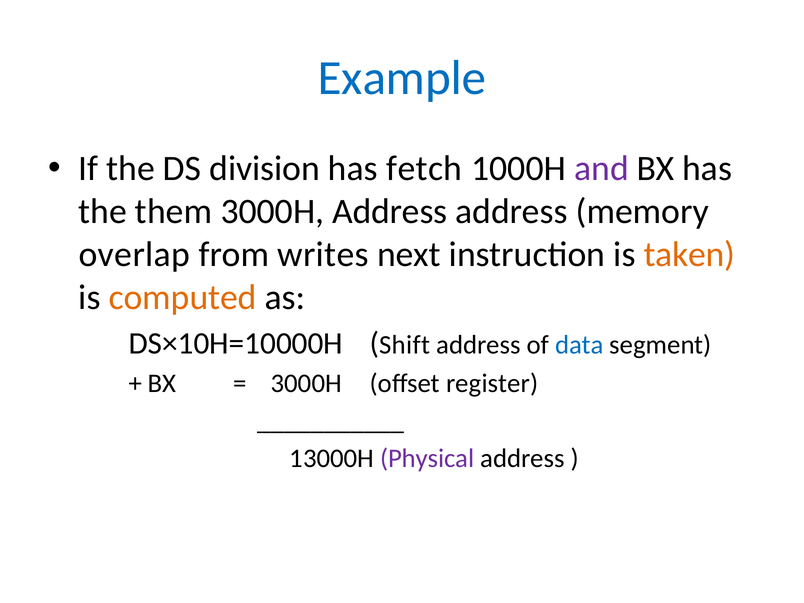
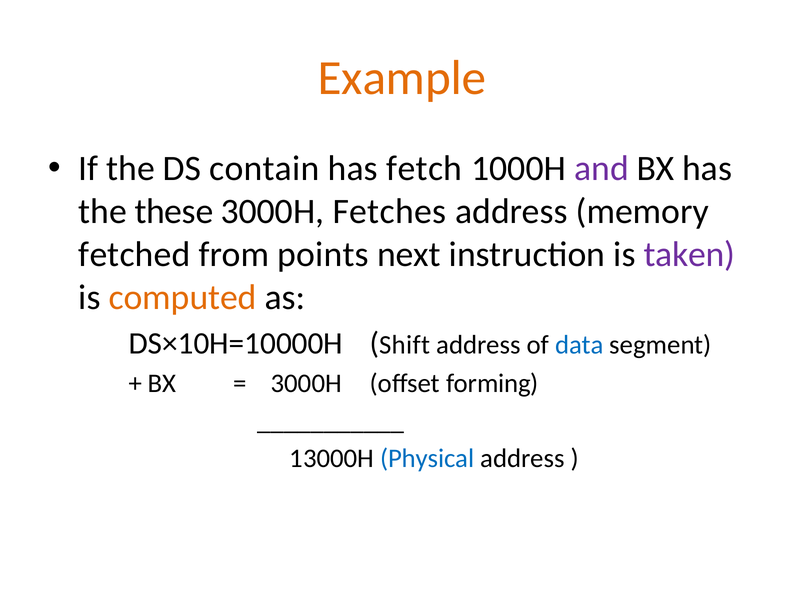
Example colour: blue -> orange
division: division -> contain
them: them -> these
3000H Address: Address -> Fetches
overlap: overlap -> fetched
writes: writes -> points
taken colour: orange -> purple
register: register -> forming
Physical colour: purple -> blue
